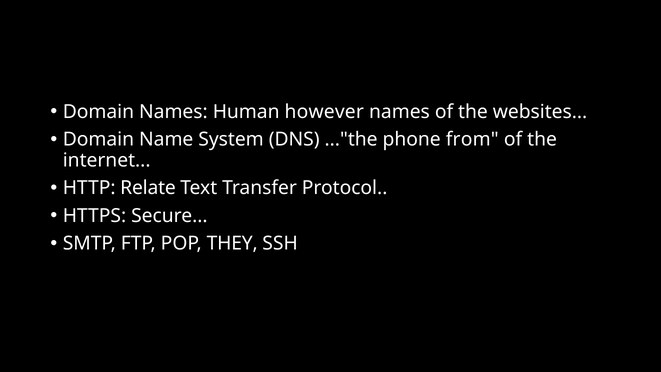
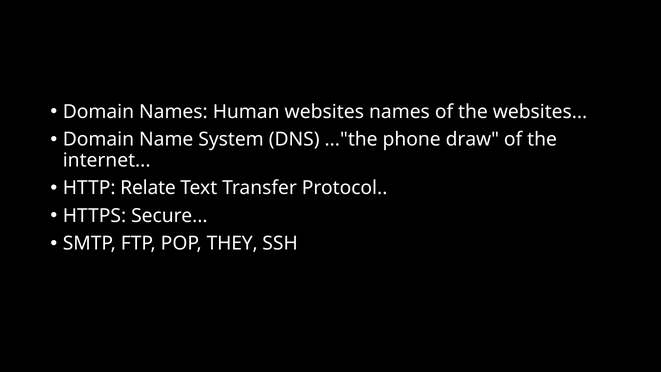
Human however: however -> websites
from: from -> draw
